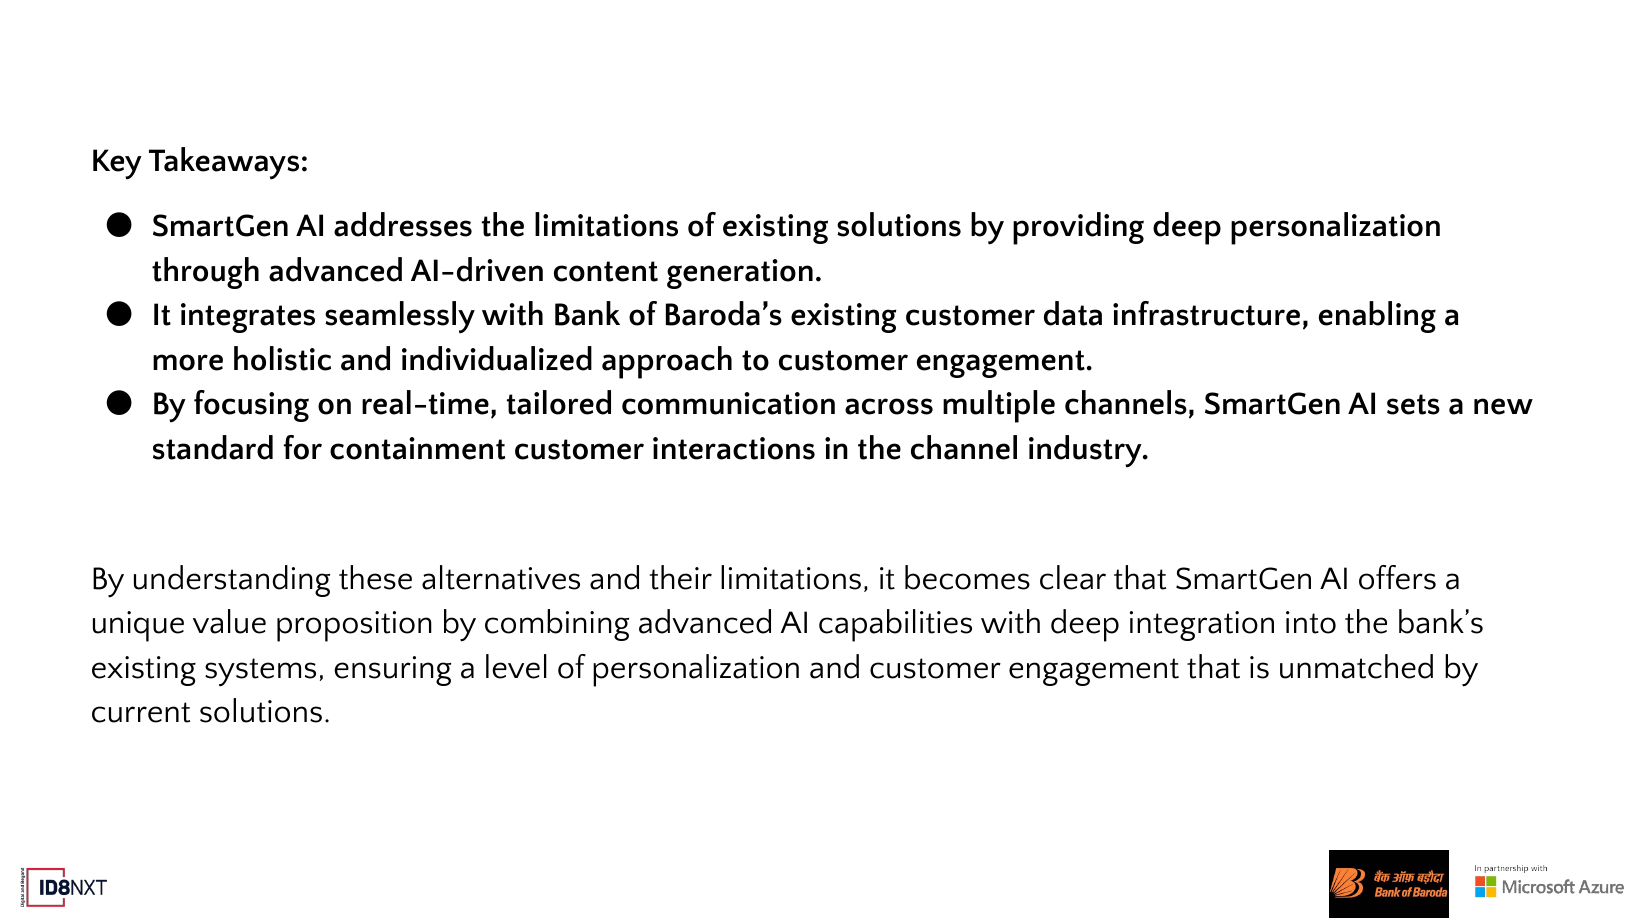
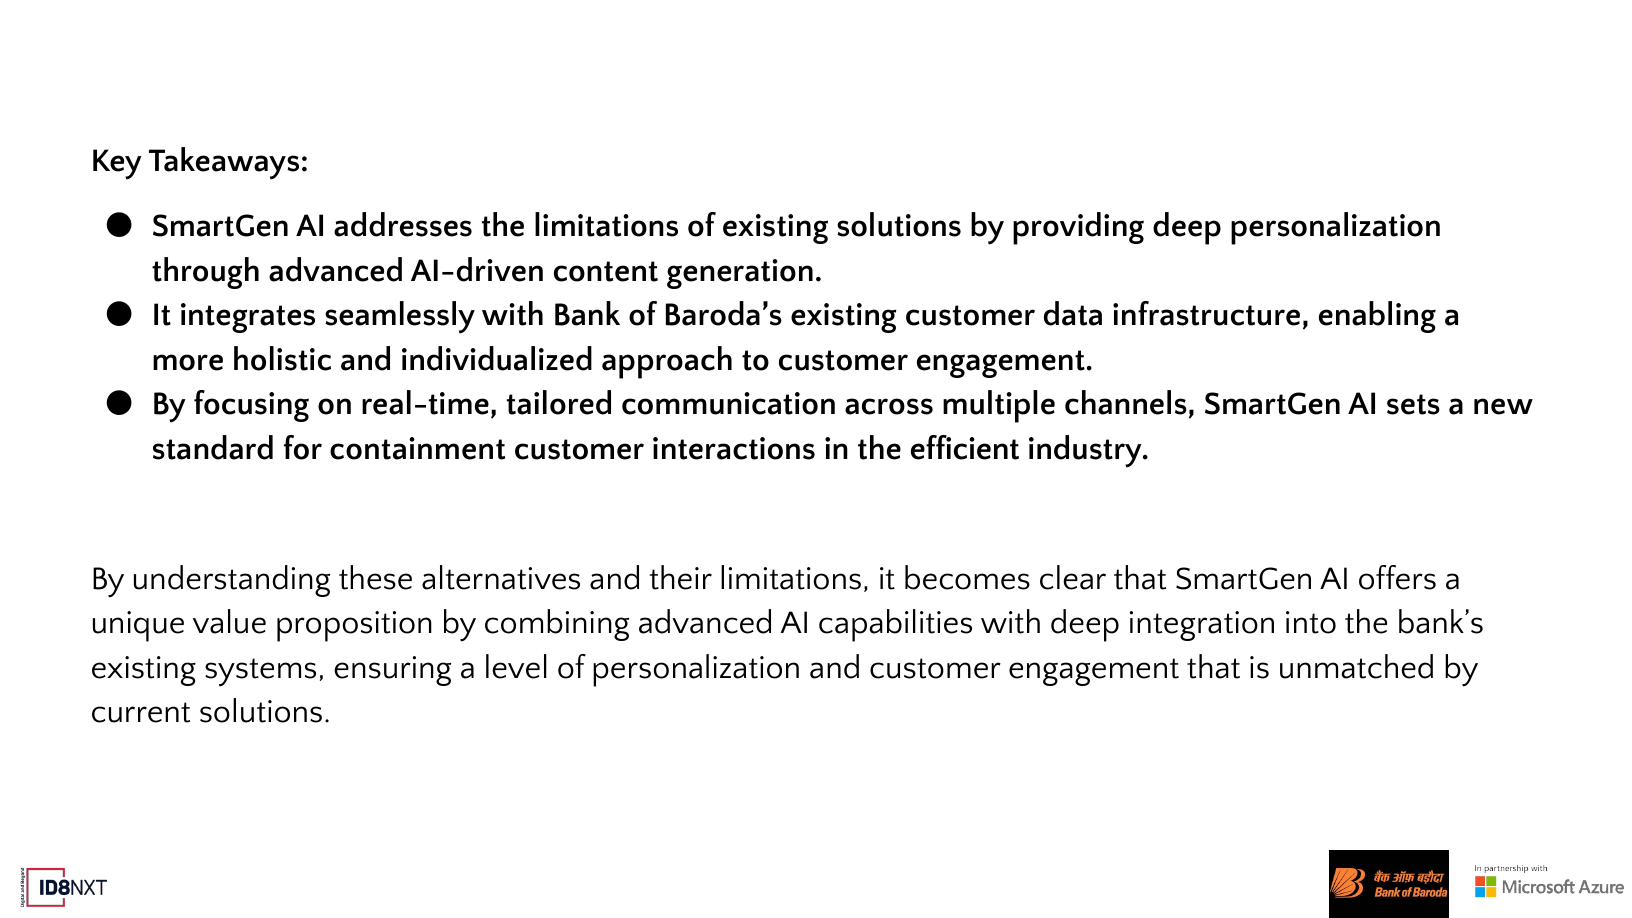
channel: channel -> efficient
